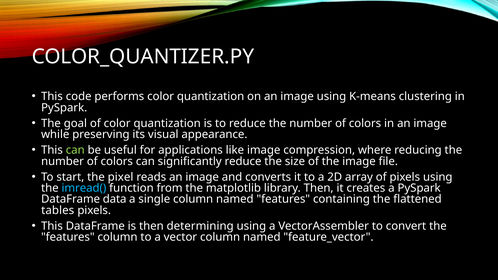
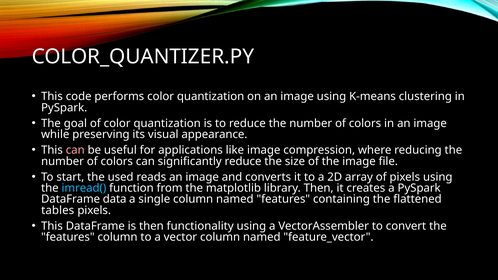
can at (75, 150) colour: light green -> pink
pixel: pixel -> used
determining: determining -> functionality
